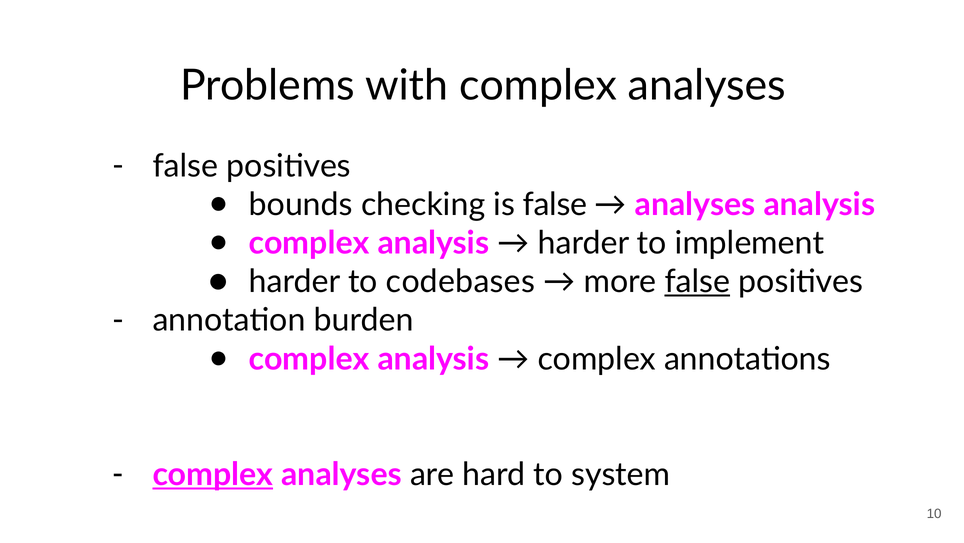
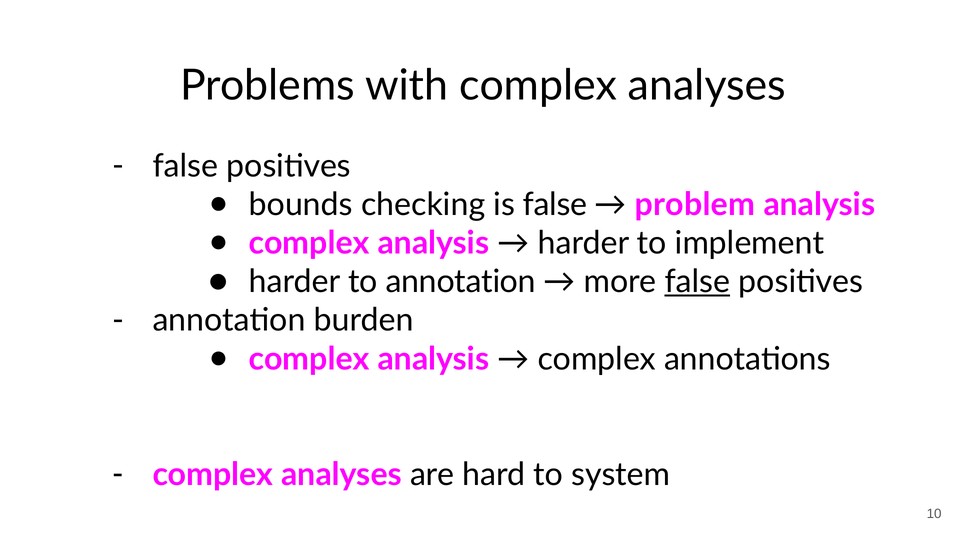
analyses at (695, 204): analyses -> problem
to codebases: codebases -> annotation
complex at (213, 474) underline: present -> none
